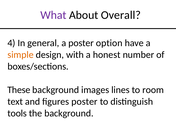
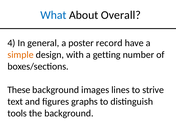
What colour: purple -> blue
option: option -> record
honest: honest -> getting
room: room -> strive
figures poster: poster -> graphs
